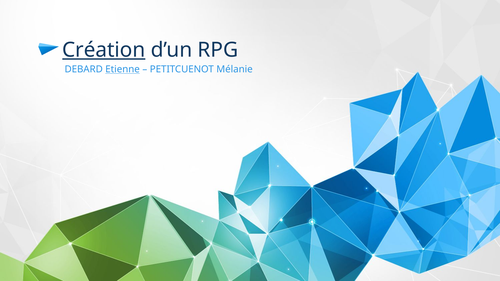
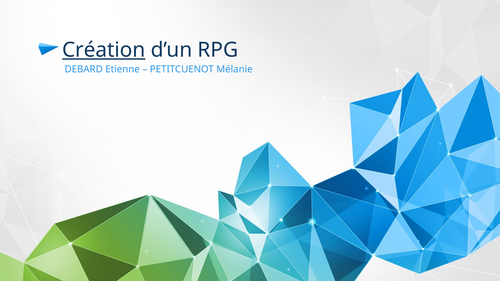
Etienne underline: present -> none
